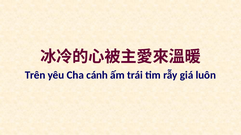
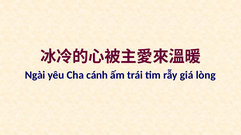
Trên: Trên -> Ngài
luôn: luôn -> lòng
